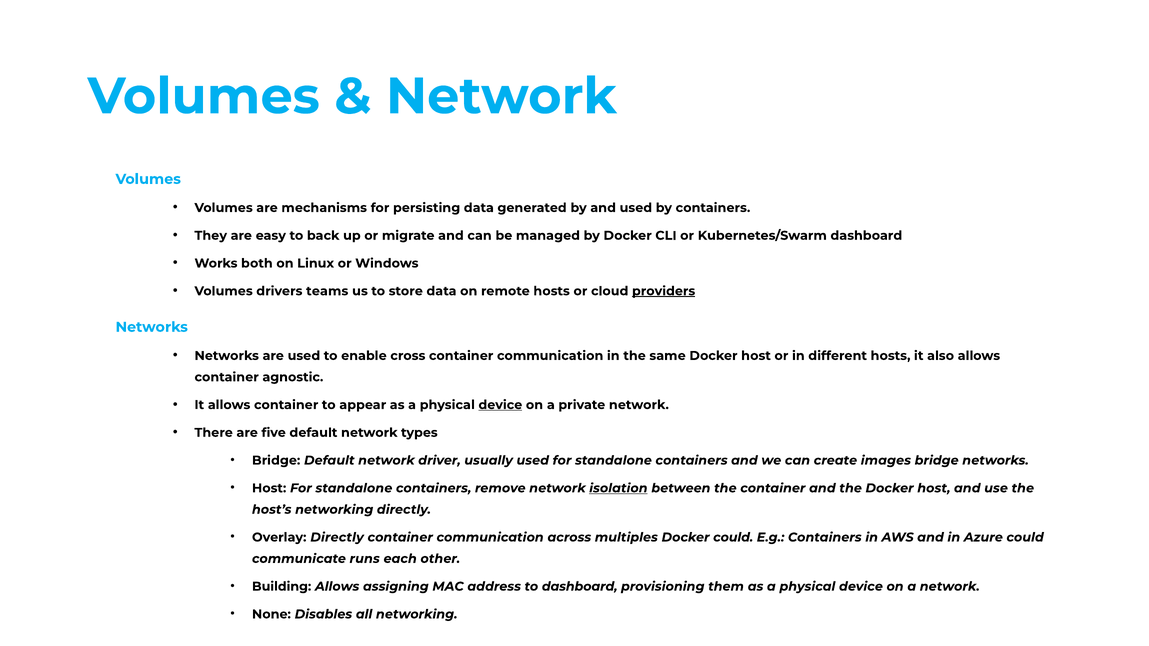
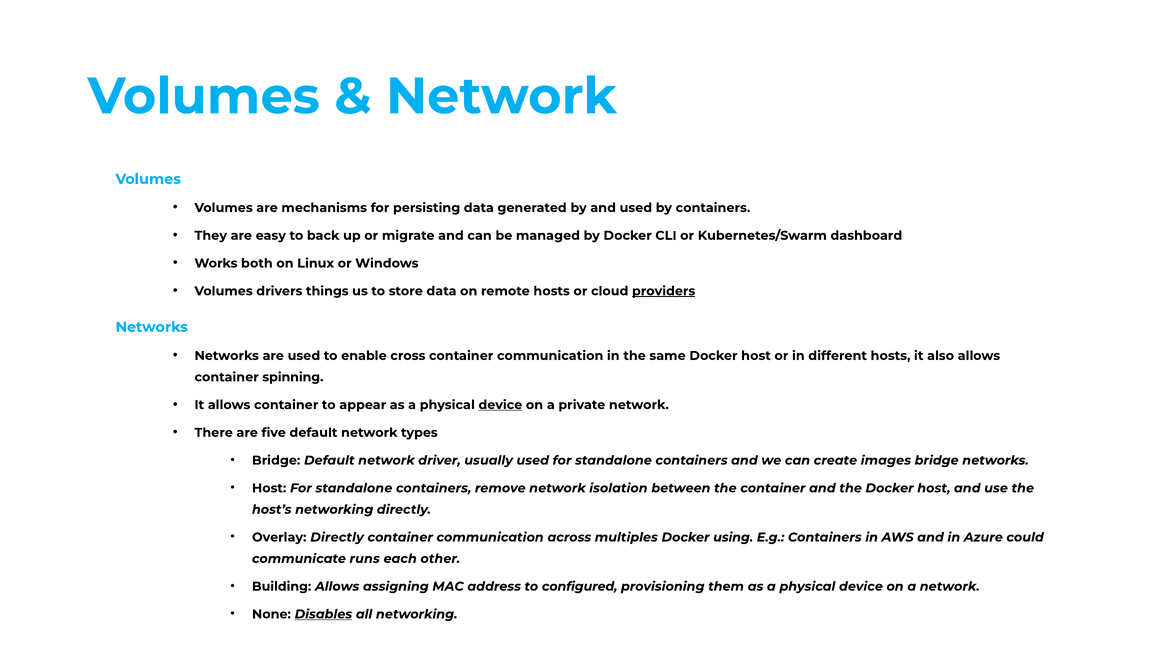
teams: teams -> things
agnostic: agnostic -> spinning
isolation underline: present -> none
Docker could: could -> using
to dashboard: dashboard -> configured
Disables underline: none -> present
